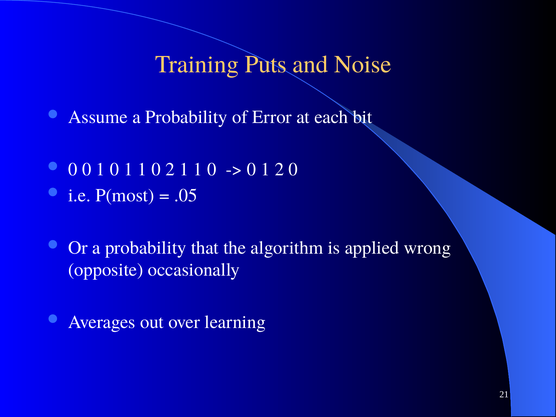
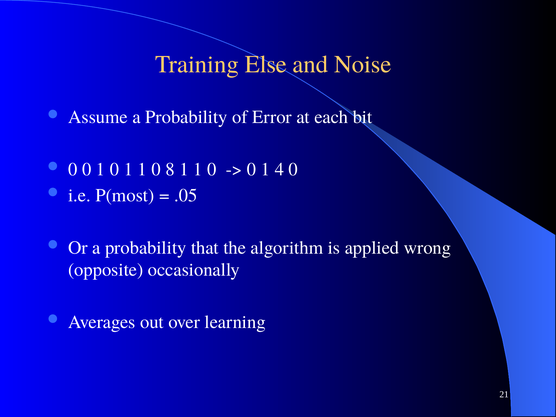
Puts: Puts -> Else
0 2: 2 -> 8
1 2: 2 -> 4
